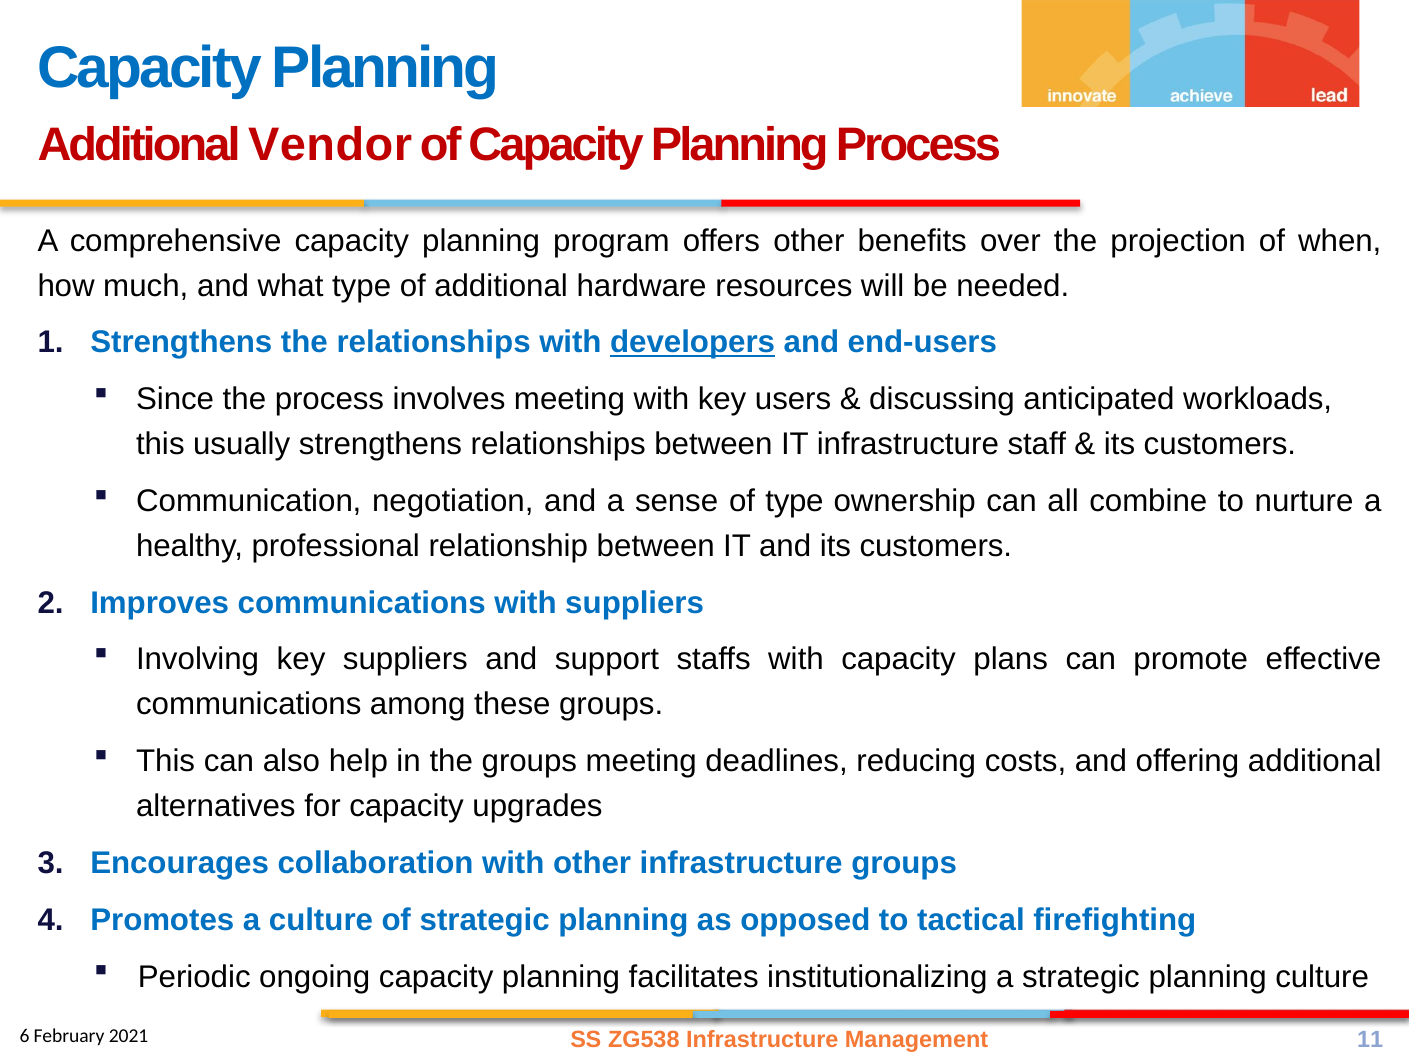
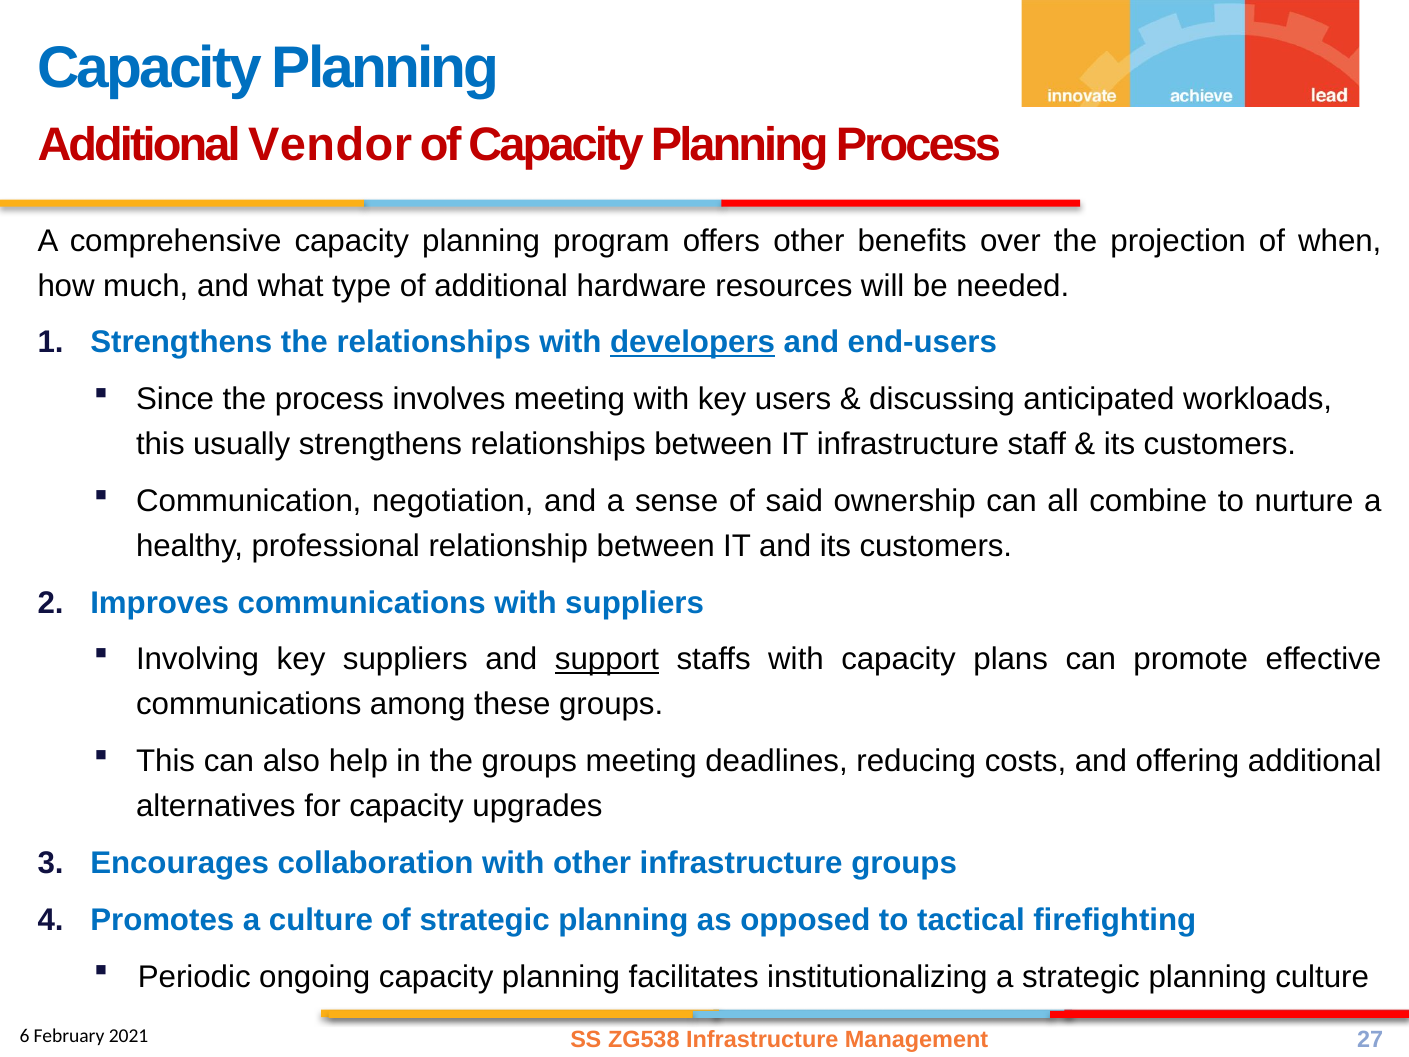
of type: type -> said
support underline: none -> present
11: 11 -> 27
